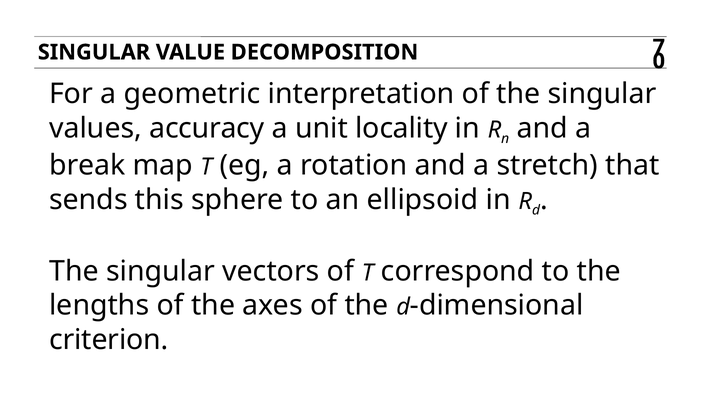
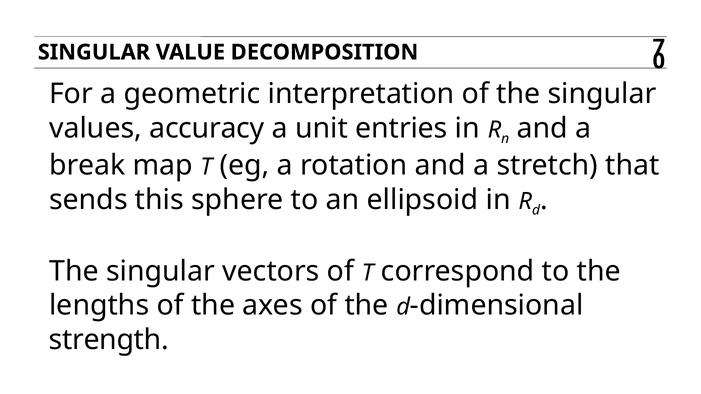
locality: locality -> entries
criterion: criterion -> strength
